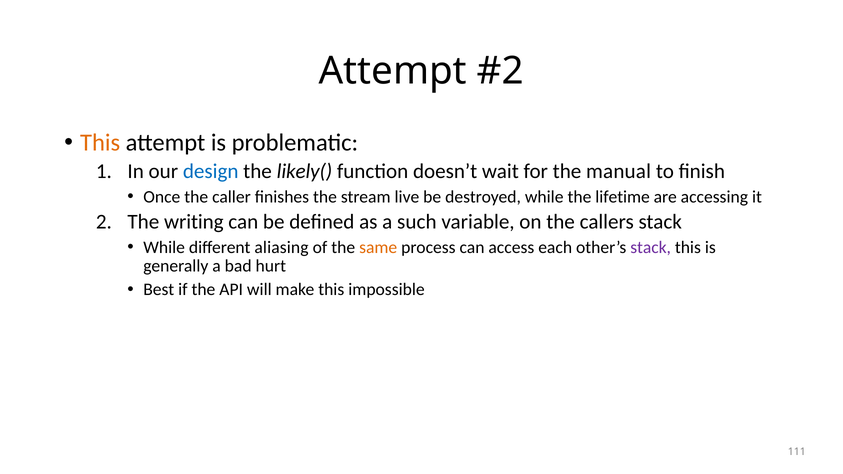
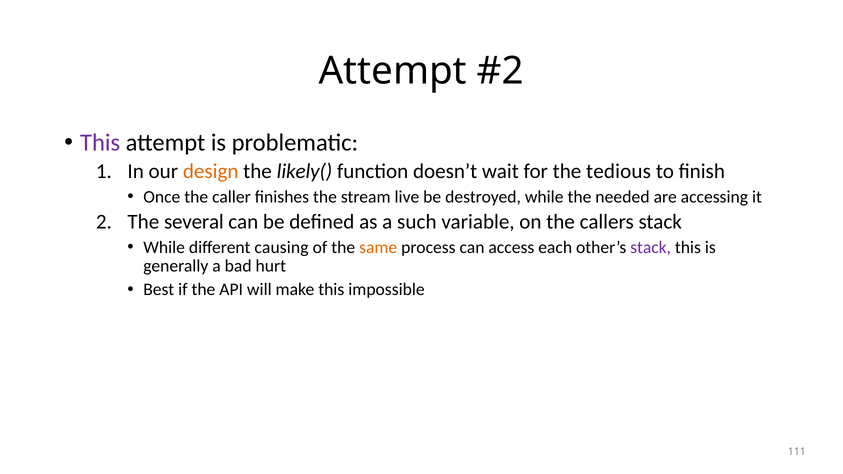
This at (100, 143) colour: orange -> purple
design colour: blue -> orange
manual: manual -> tedious
lifetime: lifetime -> needed
writing: writing -> several
aliasing: aliasing -> causing
